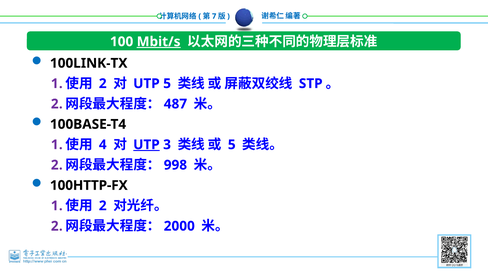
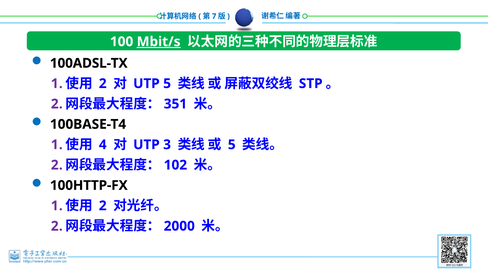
100LINK-TX: 100LINK-TX -> 100ADSL-TX
487: 487 -> 351
UTP at (146, 144) underline: present -> none
998: 998 -> 102
